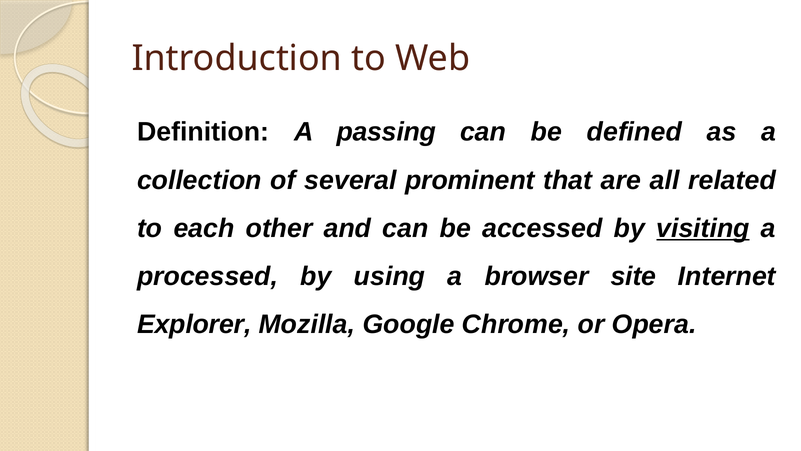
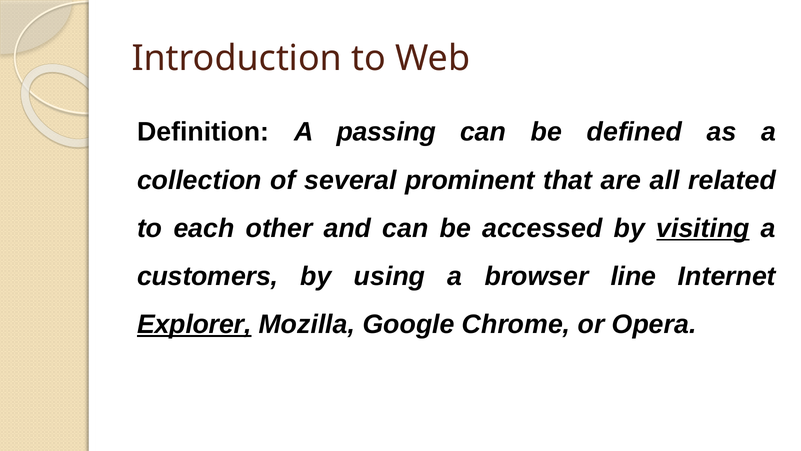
processed: processed -> customers
site: site -> line
Explorer underline: none -> present
